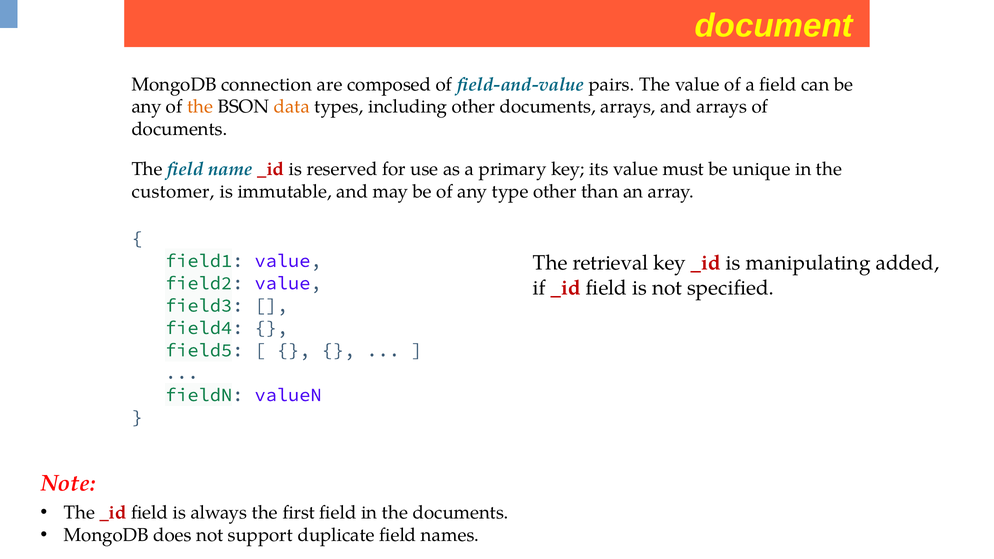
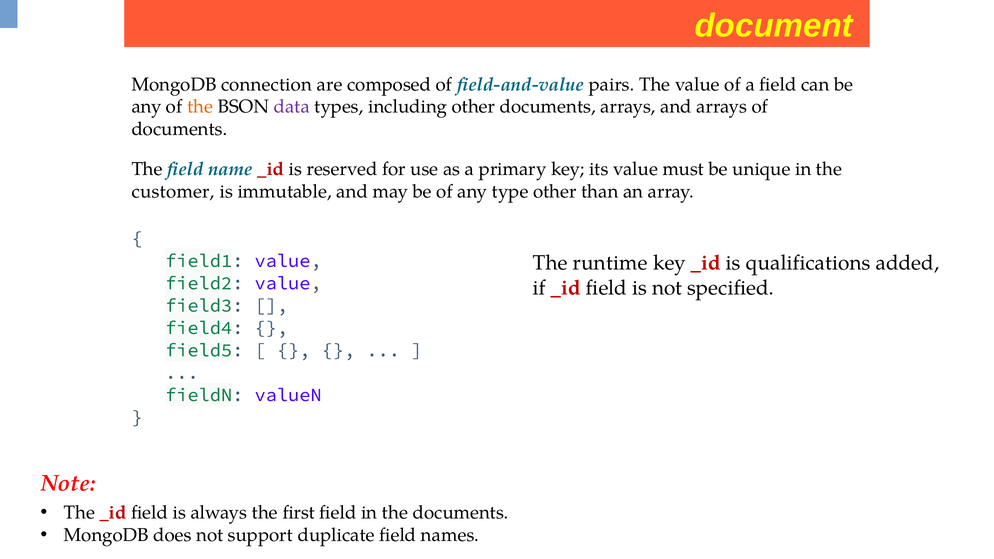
data colour: orange -> purple
retrieval: retrieval -> runtime
manipulating: manipulating -> qualifications
